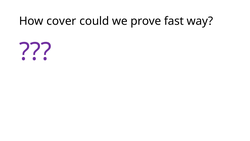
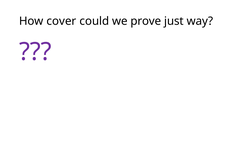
fast: fast -> just
